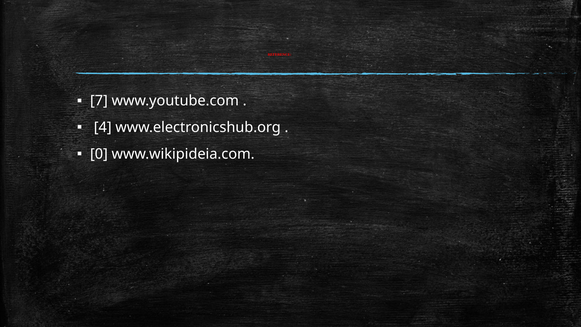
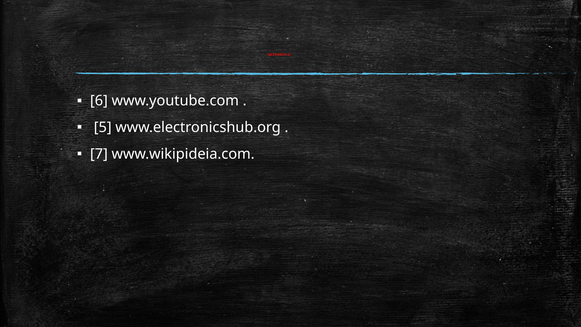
7: 7 -> 6
4: 4 -> 5
0: 0 -> 7
